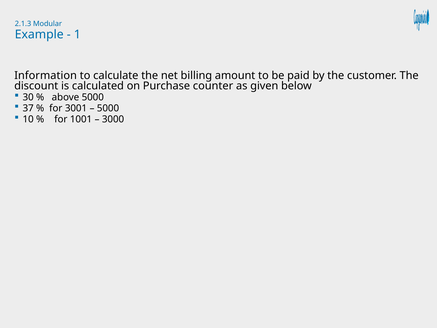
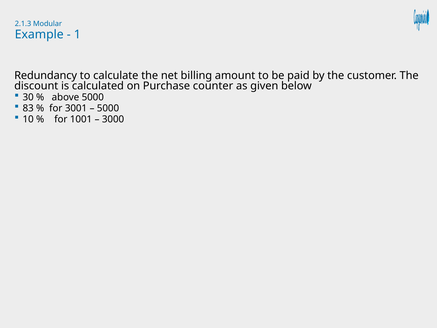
Information: Information -> Redundancy
37: 37 -> 83
